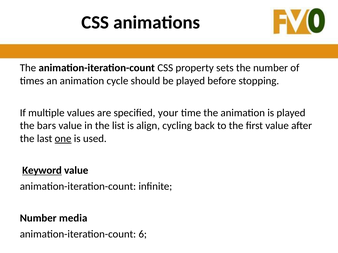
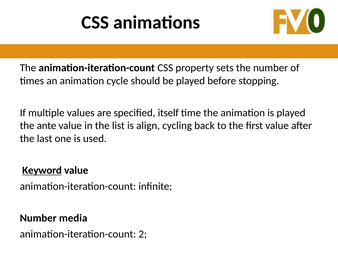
your: your -> itself
bars: bars -> ante
one underline: present -> none
6: 6 -> 2
